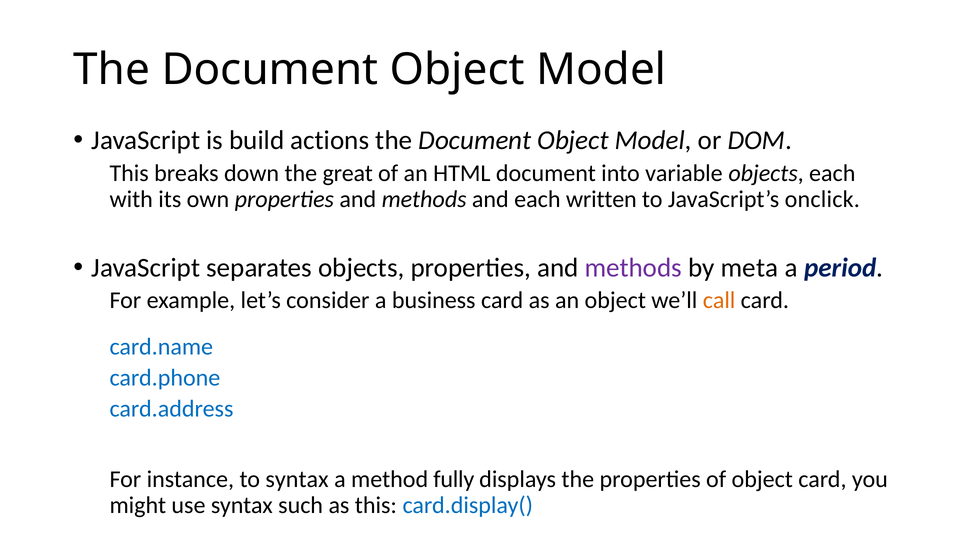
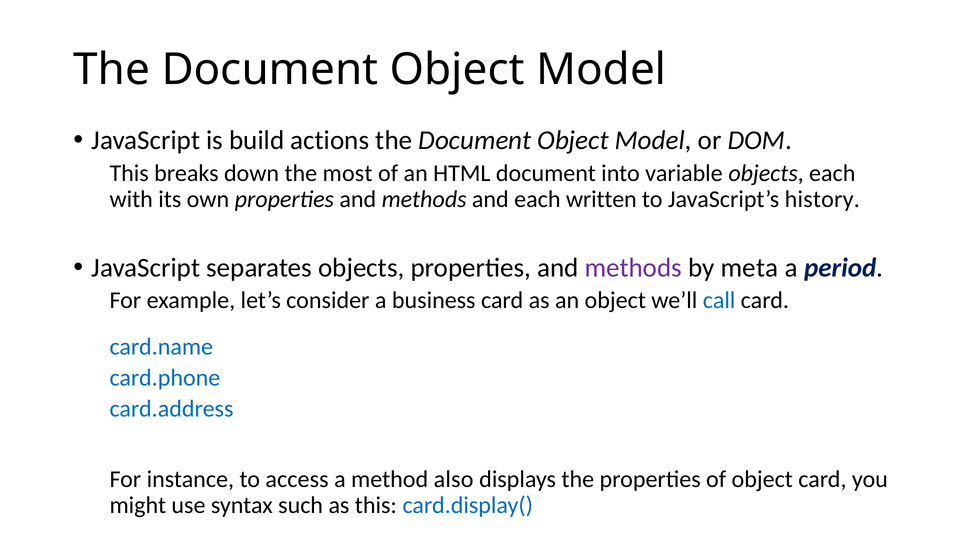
great: great -> most
onclick: onclick -> history
call colour: orange -> blue
to syntax: syntax -> access
fully: fully -> also
